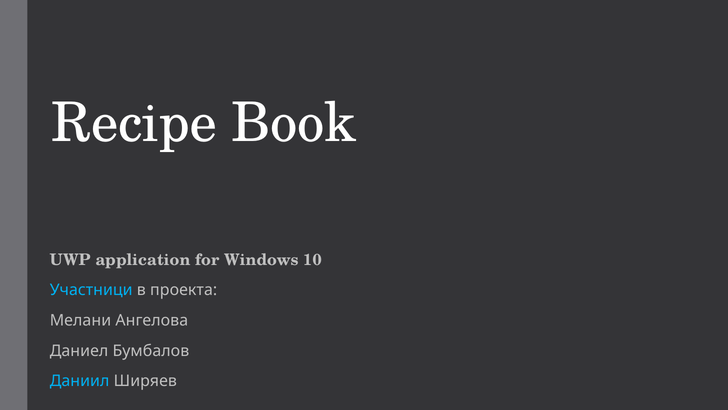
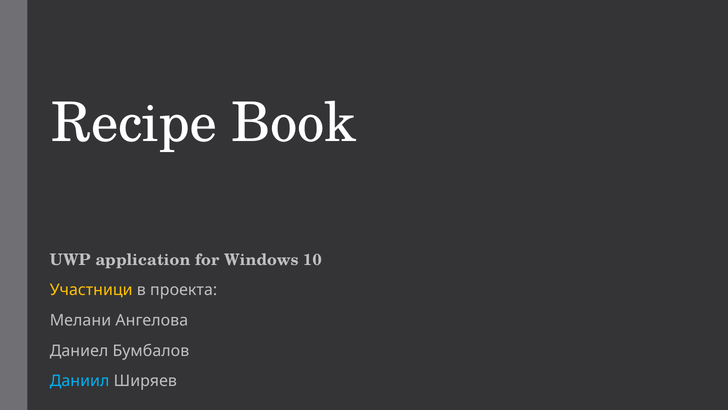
Участници colour: light blue -> yellow
